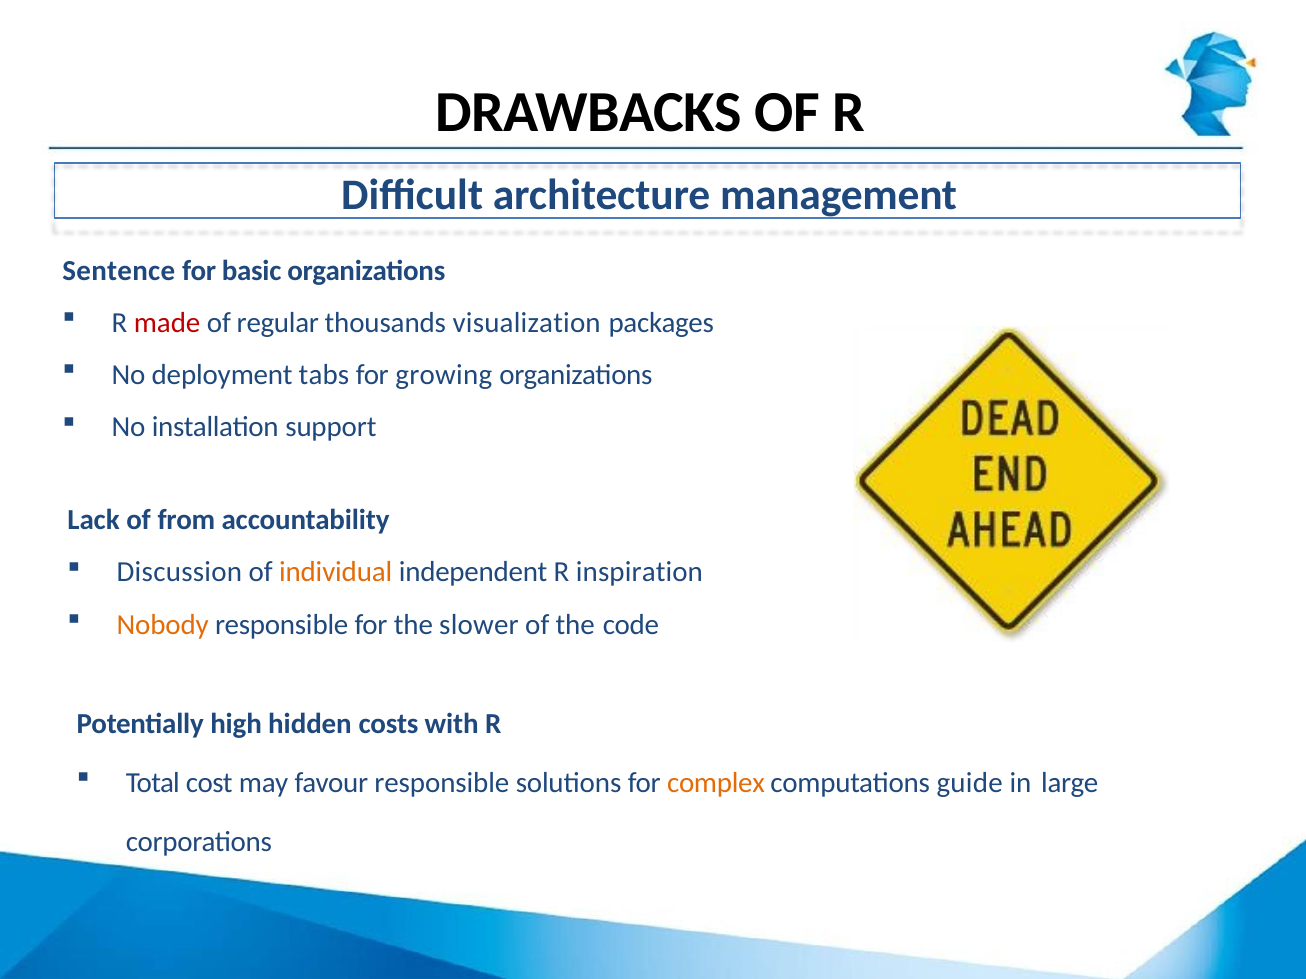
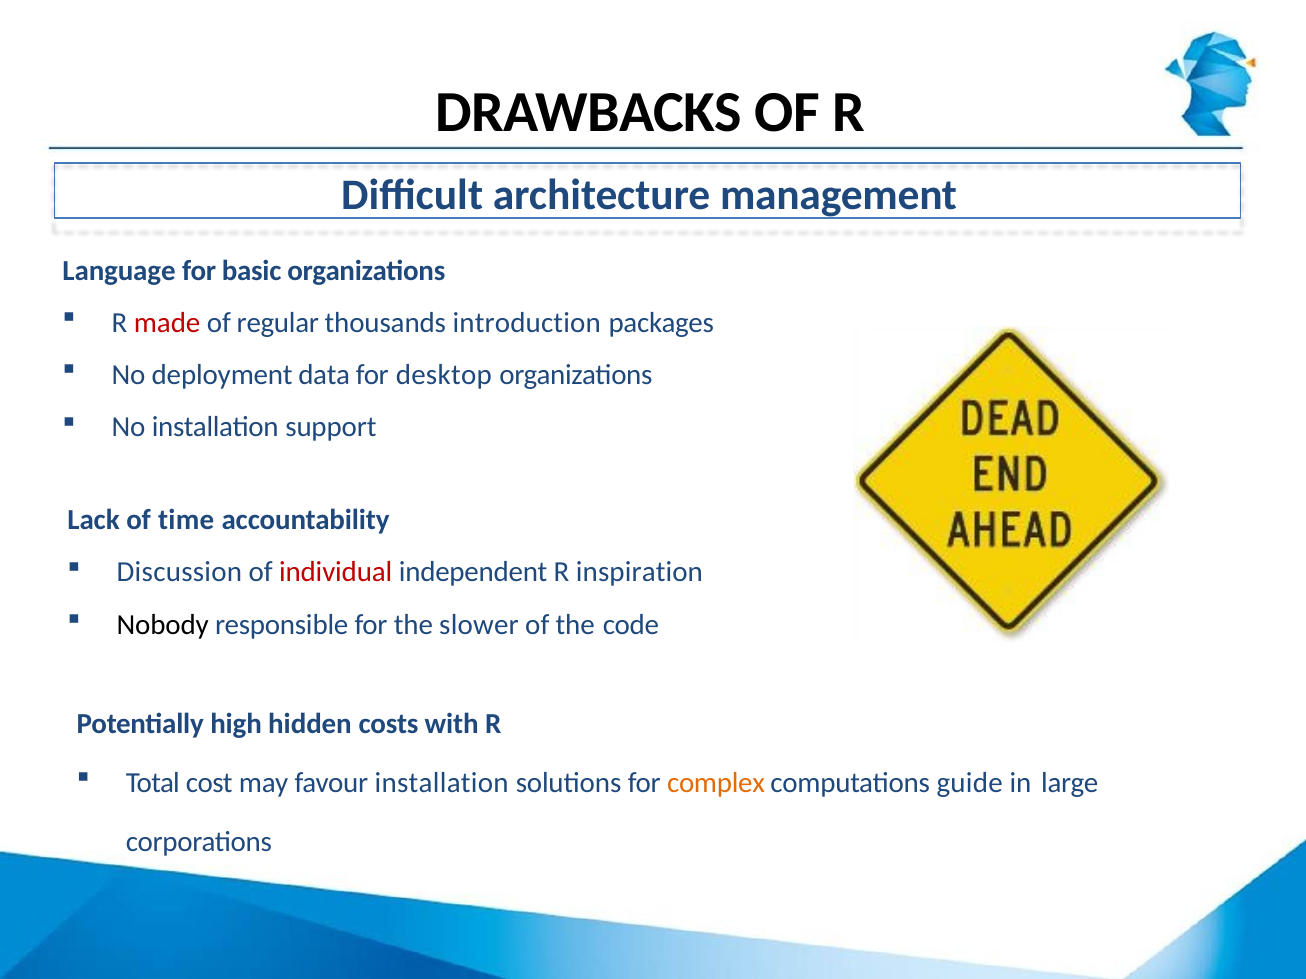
Sentence: Sentence -> Language
visualization: visualization -> introduction
tabs: tabs -> data
growing: growing -> desktop
from: from -> time
individual colour: orange -> red
Nobody colour: orange -> black
favour responsible: responsible -> installation
